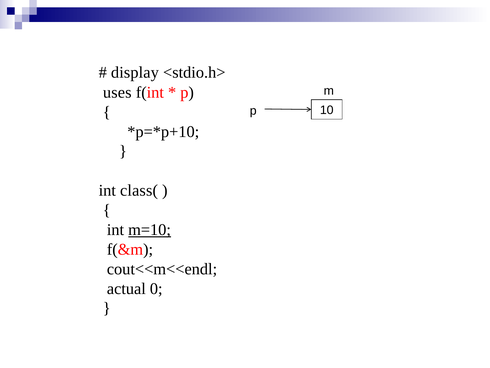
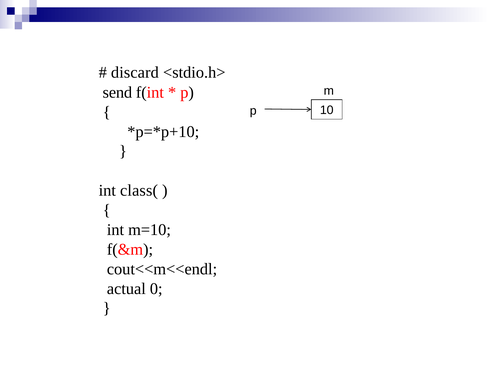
display: display -> discard
uses: uses -> send
m=10 underline: present -> none
